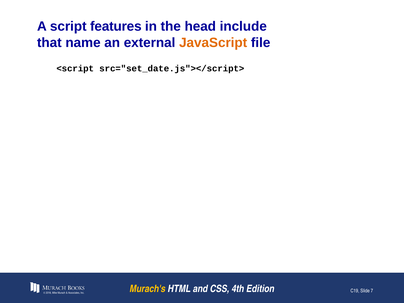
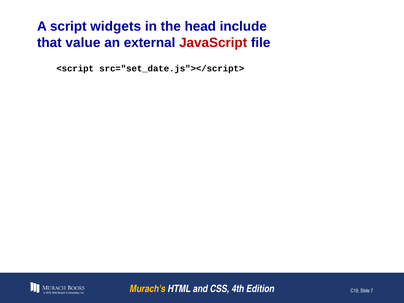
features: features -> widgets
name: name -> value
JavaScript colour: orange -> red
